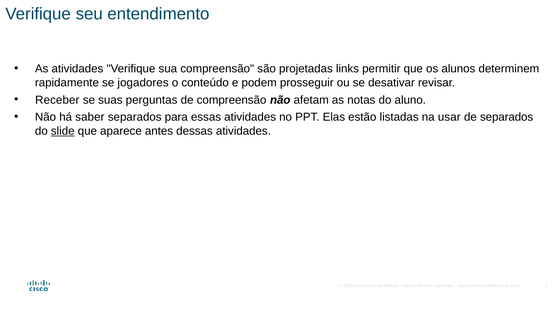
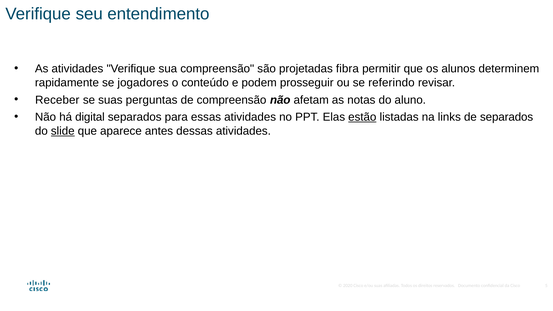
links: links -> fibra
desativar: desativar -> referindo
saber: saber -> digital
estão underline: none -> present
usar: usar -> links
